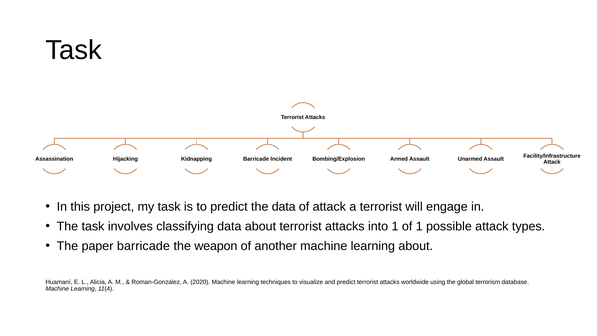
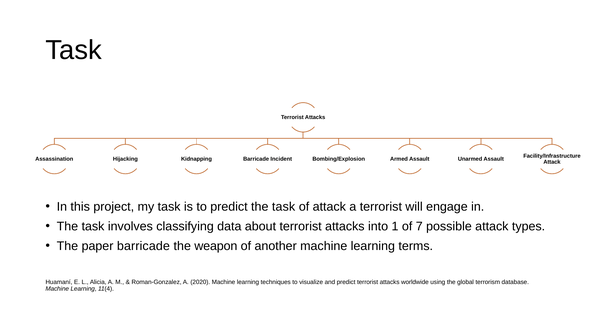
predict the data: data -> task
of 1: 1 -> 7
learning about: about -> terms
